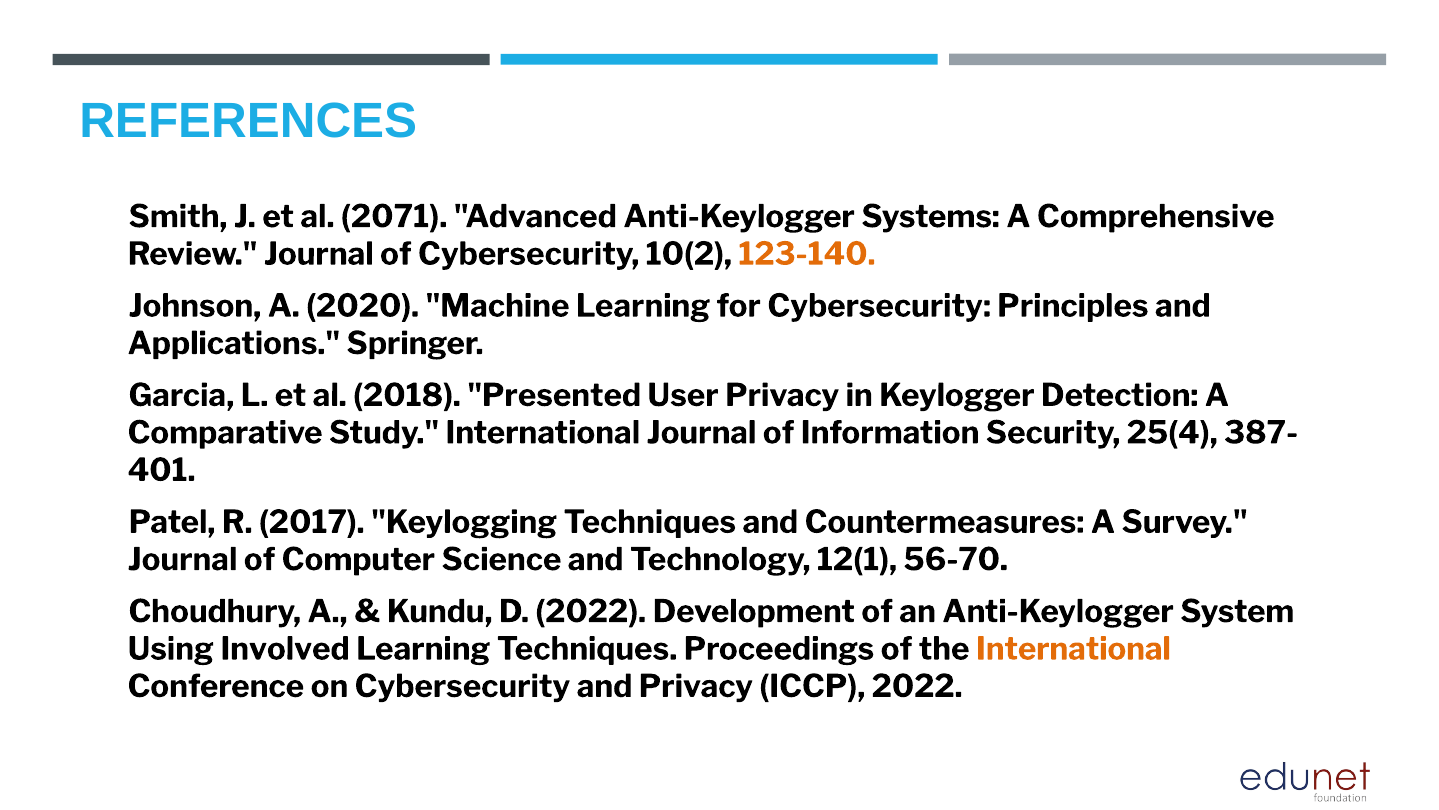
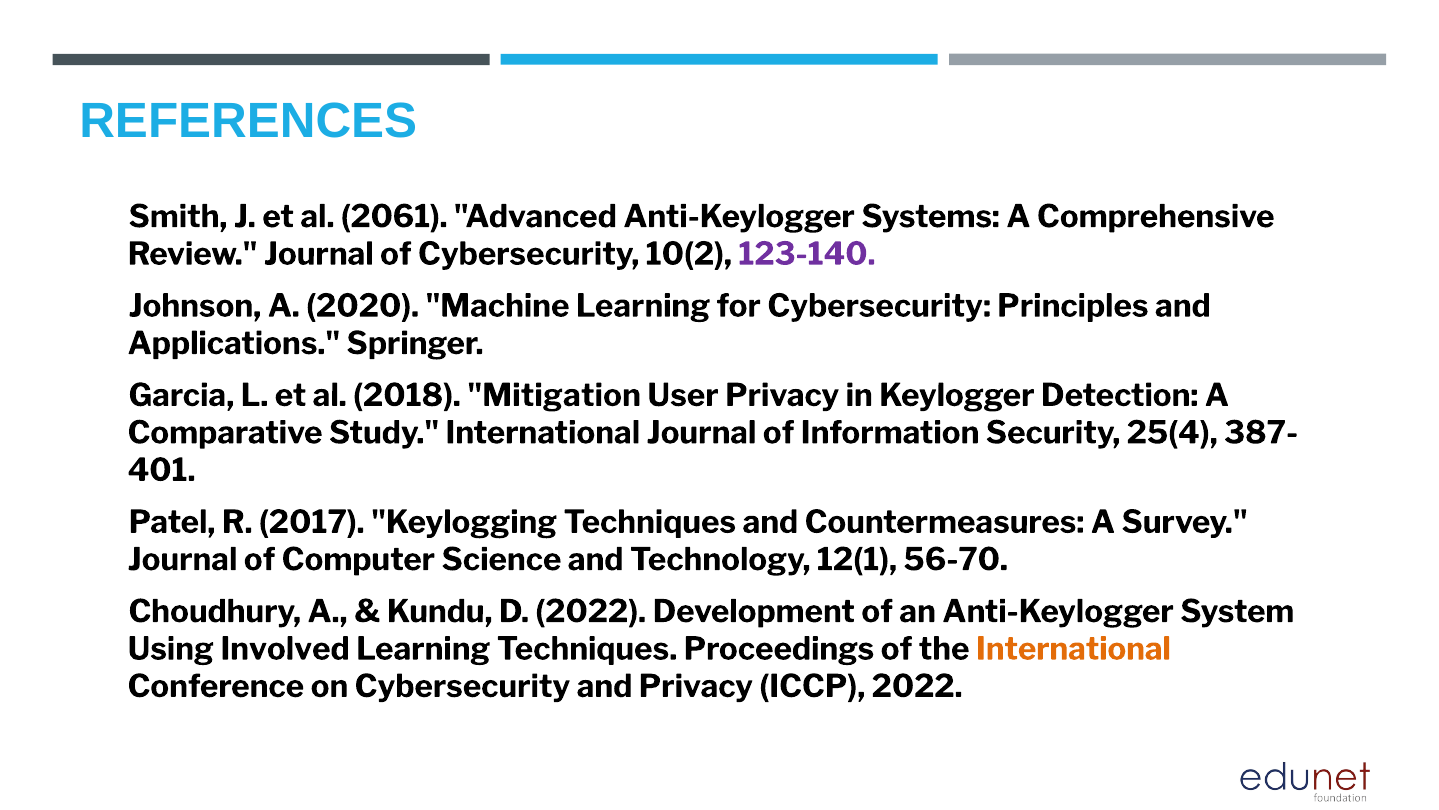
2071: 2071 -> 2061
123-140 colour: orange -> purple
Presented: Presented -> Mitigation
